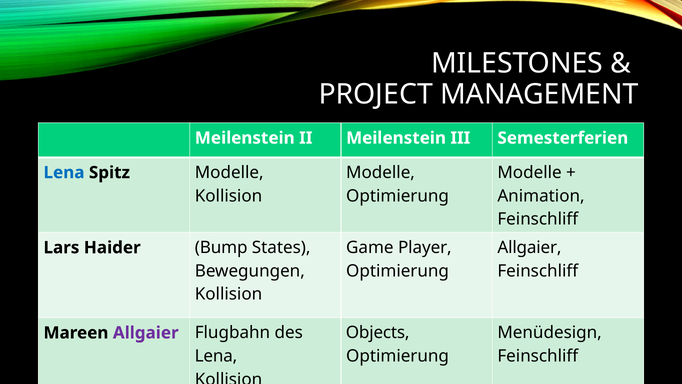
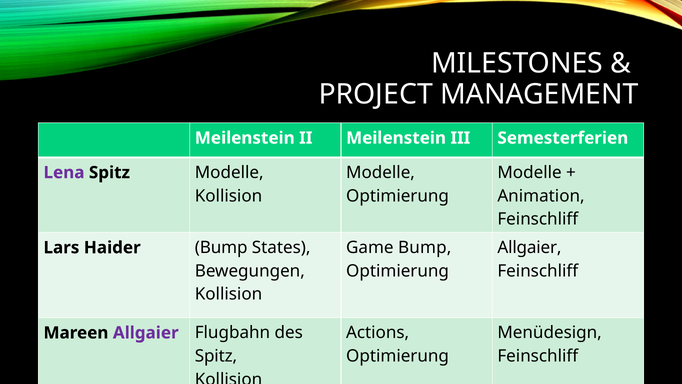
Lena at (64, 172) colour: blue -> purple
Game Player: Player -> Bump
Objects: Objects -> Actions
Lena at (216, 356): Lena -> Spitz
